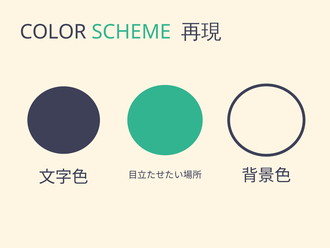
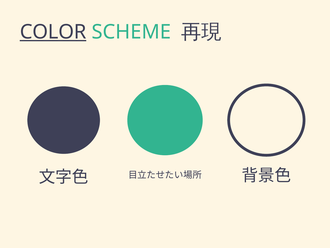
COLOR underline: none -> present
